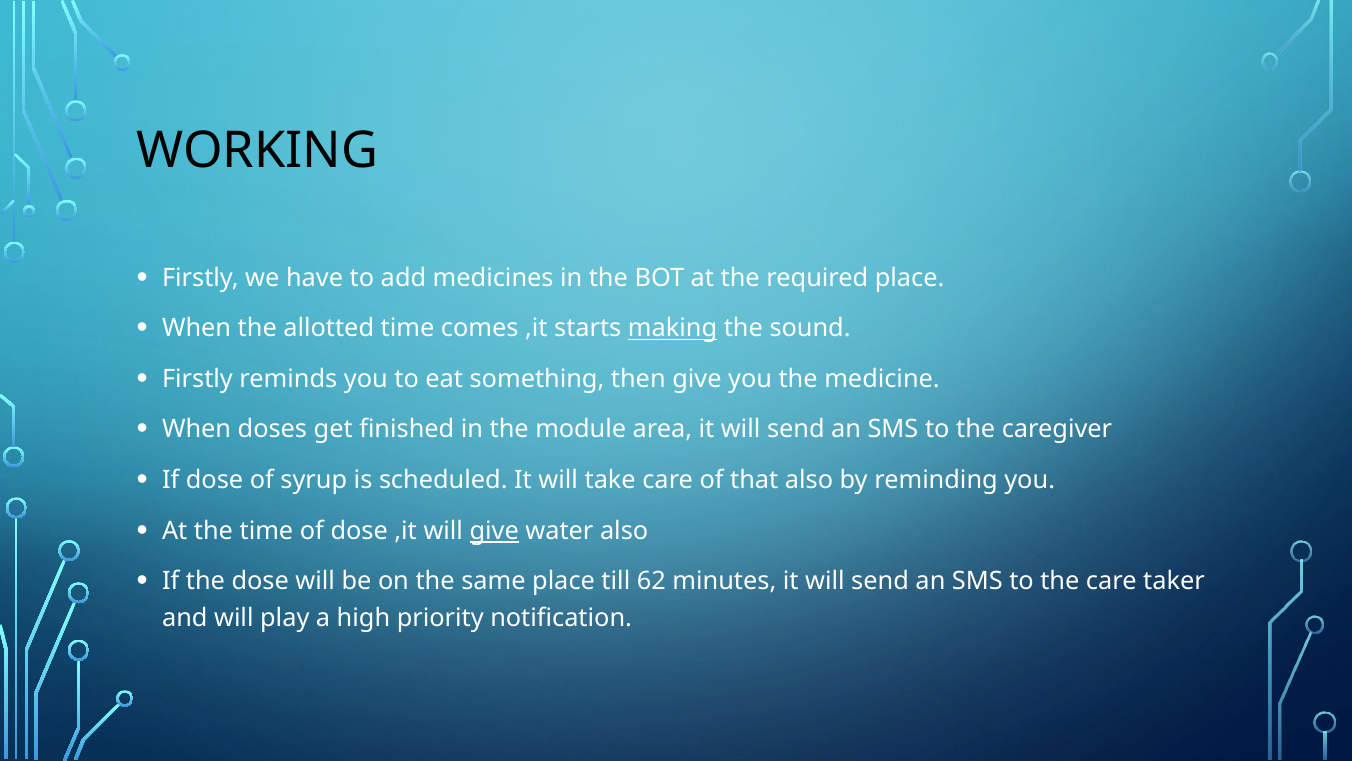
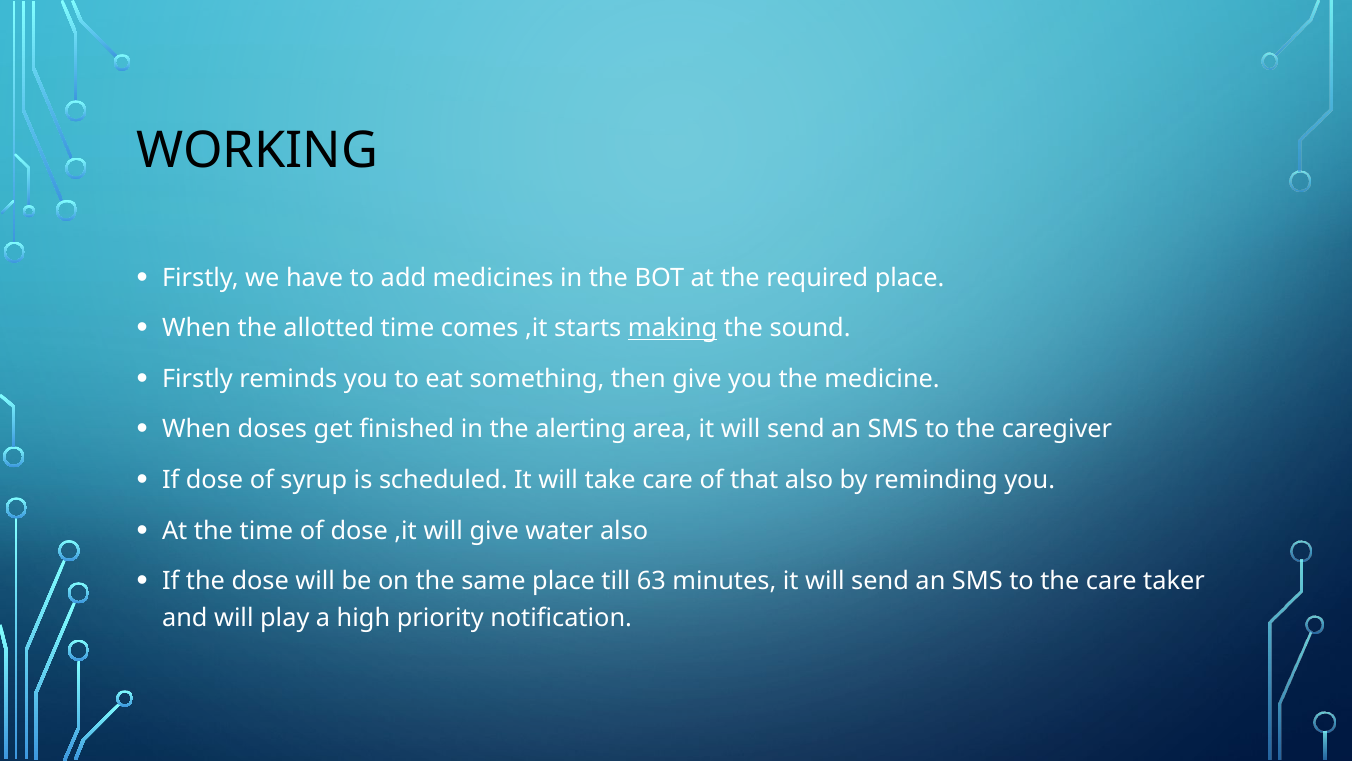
module: module -> alerting
give at (494, 530) underline: present -> none
62: 62 -> 63
